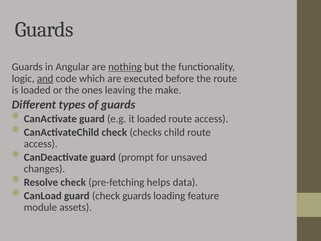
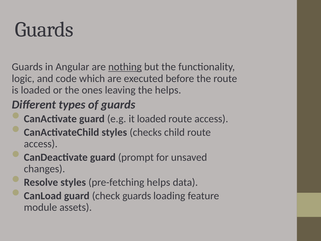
and underline: present -> none
the make: make -> helps
CanActivateChild check: check -> styles
Resolve check: check -> styles
